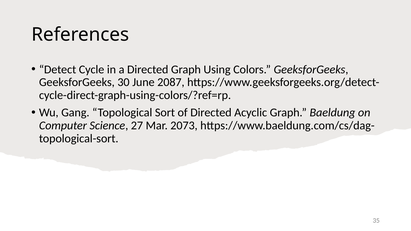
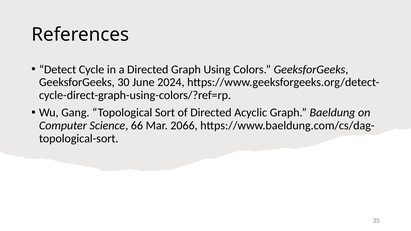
2087: 2087 -> 2024
27: 27 -> 66
2073: 2073 -> 2066
